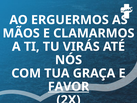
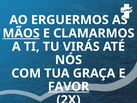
MÃOS underline: none -> present
